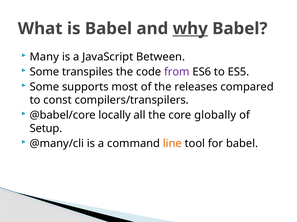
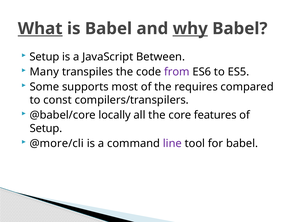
What underline: none -> present
Many at (44, 57): Many -> Setup
Some at (44, 72): Some -> Many
releases: releases -> requires
globally: globally -> features
@many/cli: @many/cli -> @more/cli
line colour: orange -> purple
